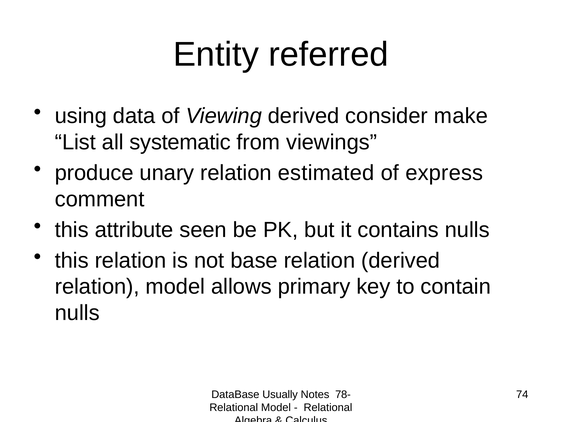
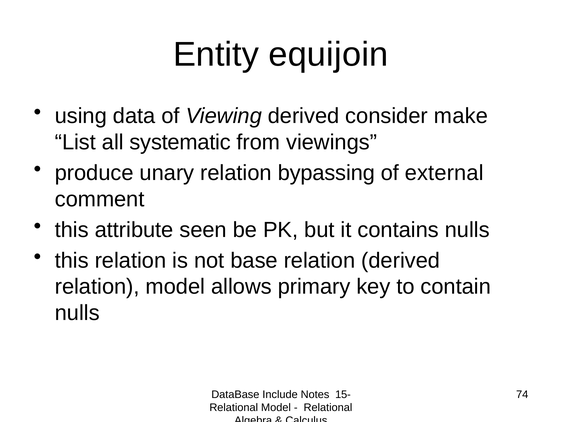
referred: referred -> equijoin
estimated: estimated -> bypassing
express: express -> external
Usually: Usually -> Include
78-: 78- -> 15-
